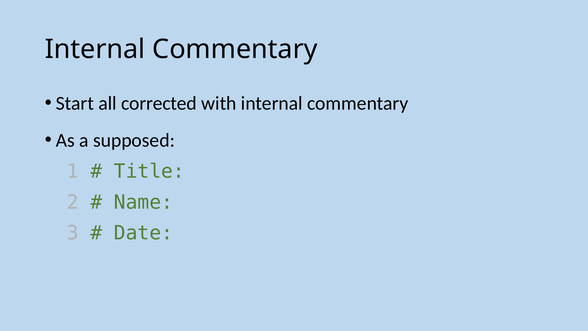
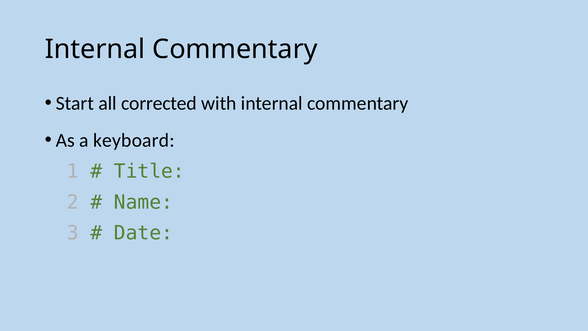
supposed: supposed -> keyboard
